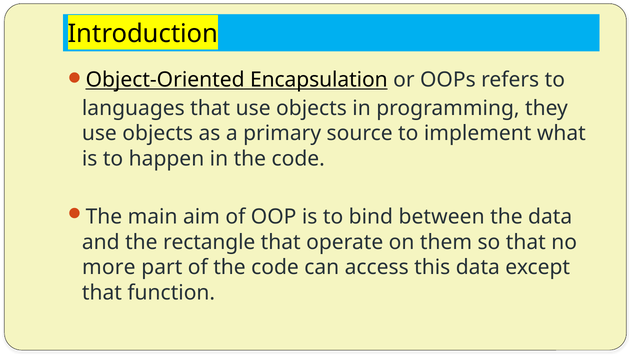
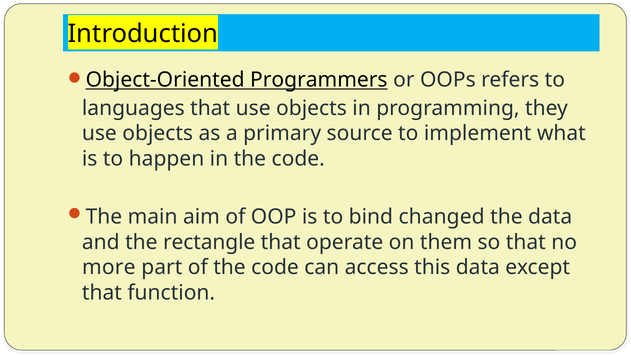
Encapsulation: Encapsulation -> Programmers
between: between -> changed
